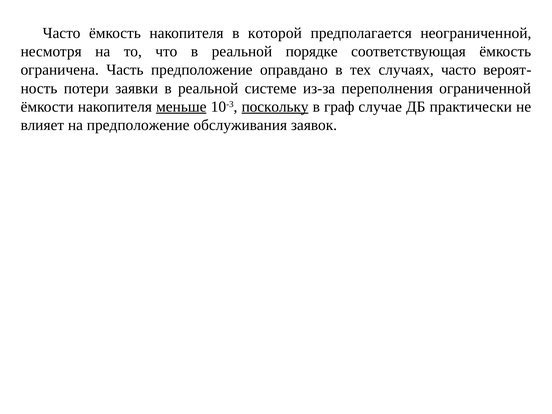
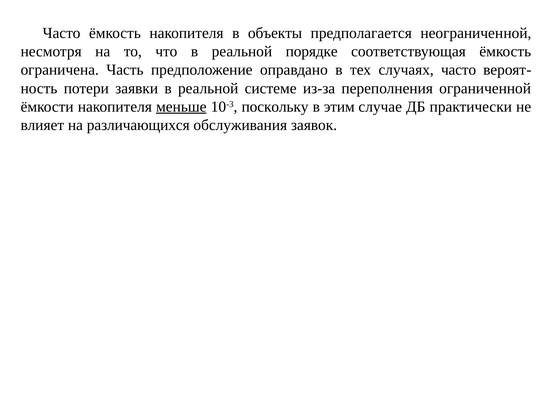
которой: которой -> объекты
поскольку underline: present -> none
граф: граф -> этим
на предположение: предположение -> различающихся
